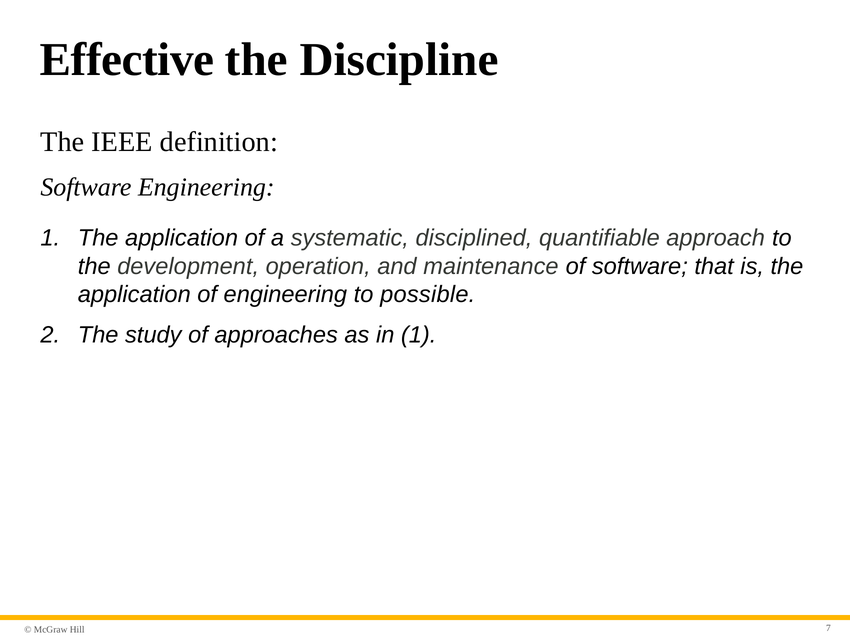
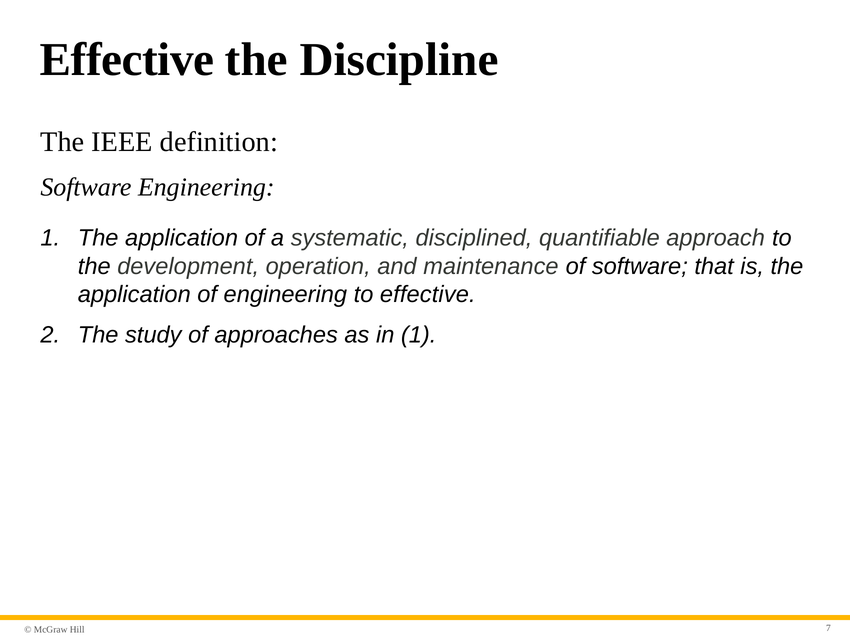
to possible: possible -> effective
